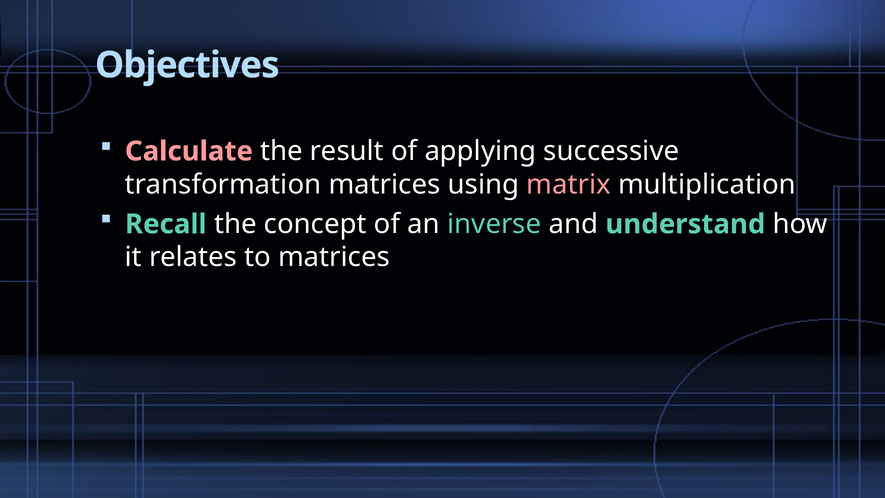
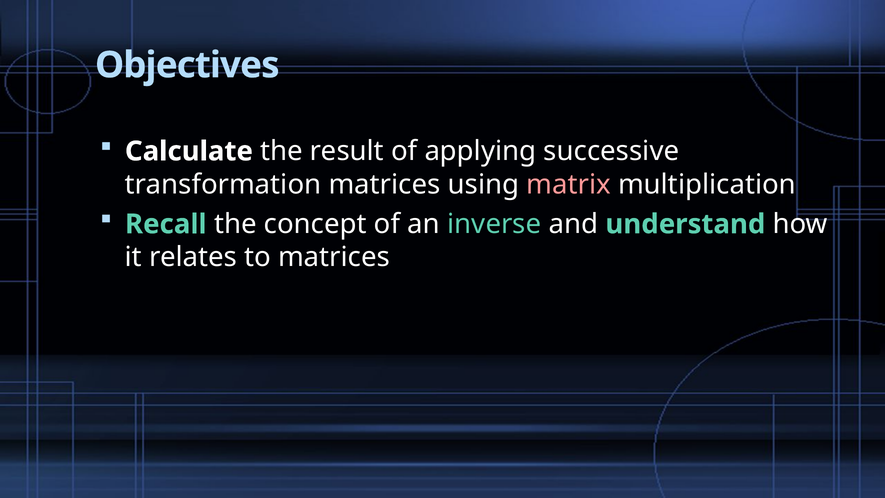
Calculate colour: pink -> white
